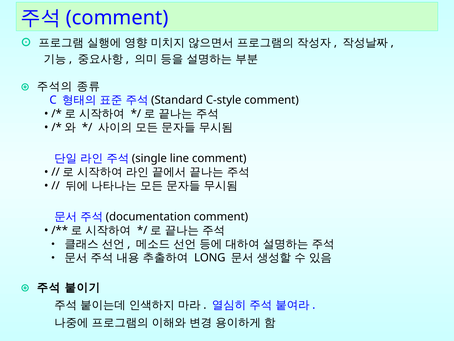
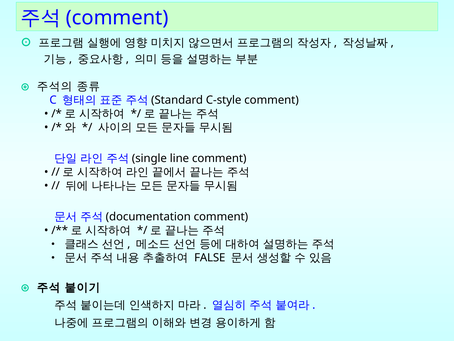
LONG: LONG -> FALSE
